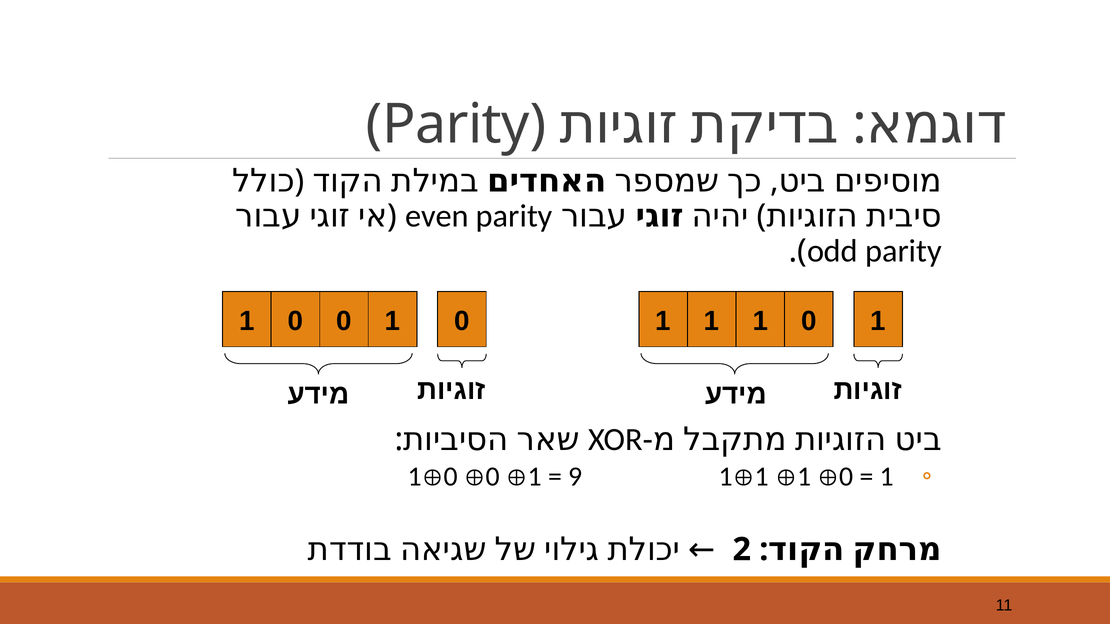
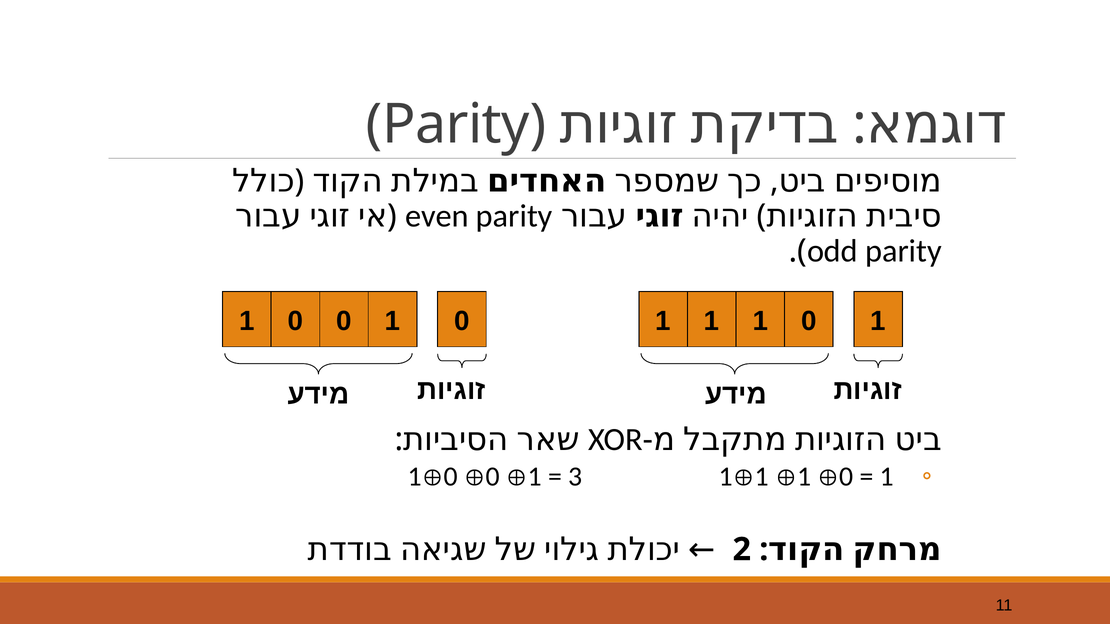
9: 9 -> 3
